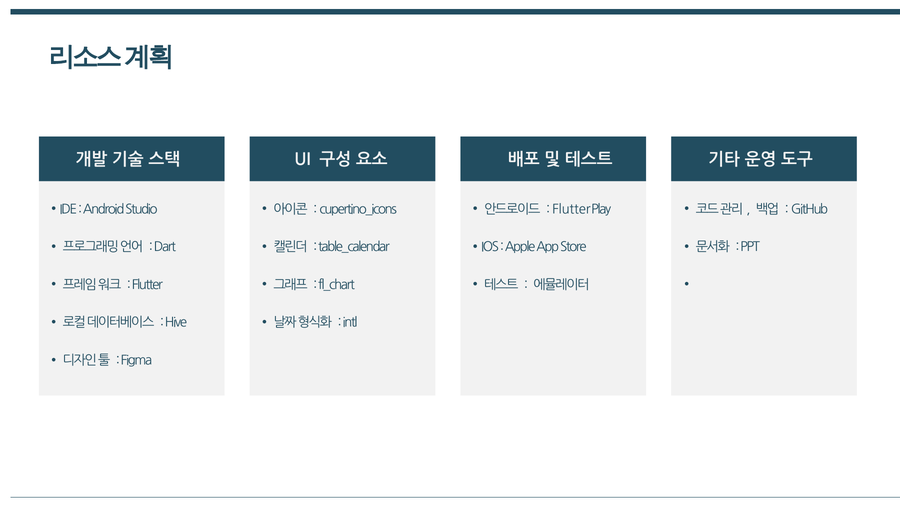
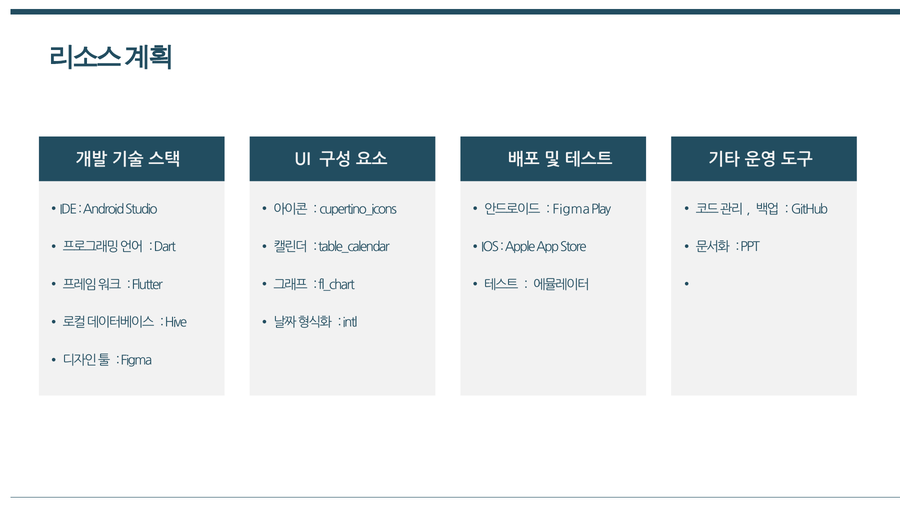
Flutter at (571, 209): Flutter -> Figma
